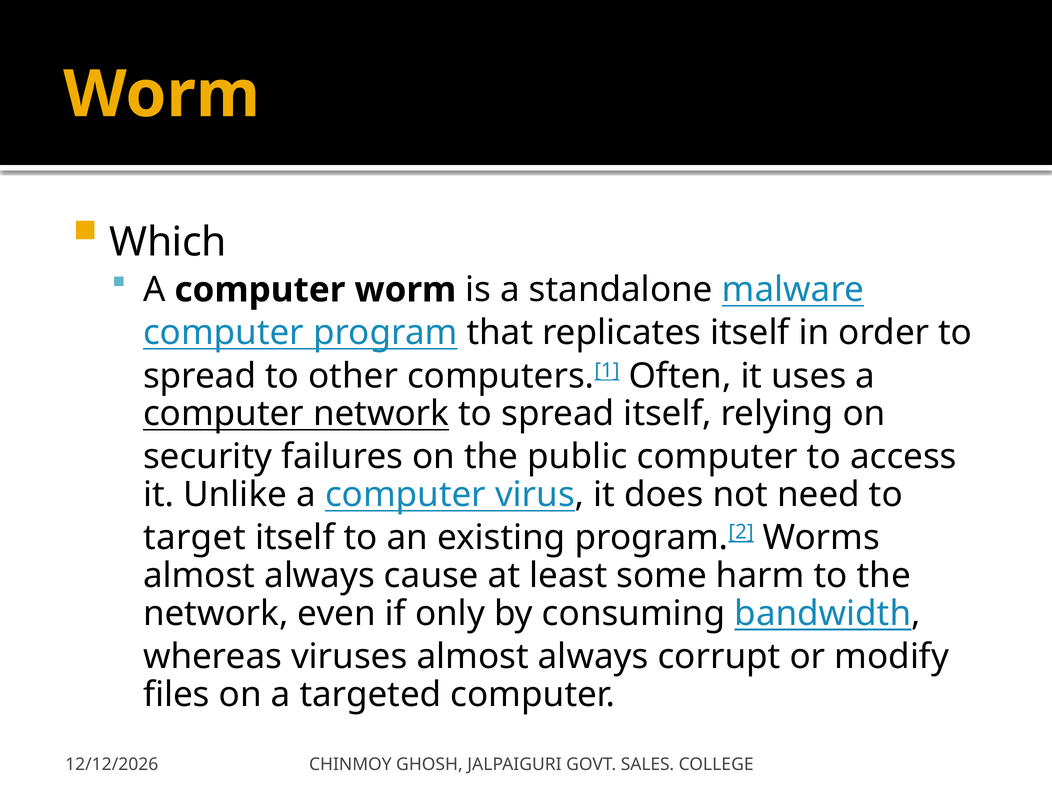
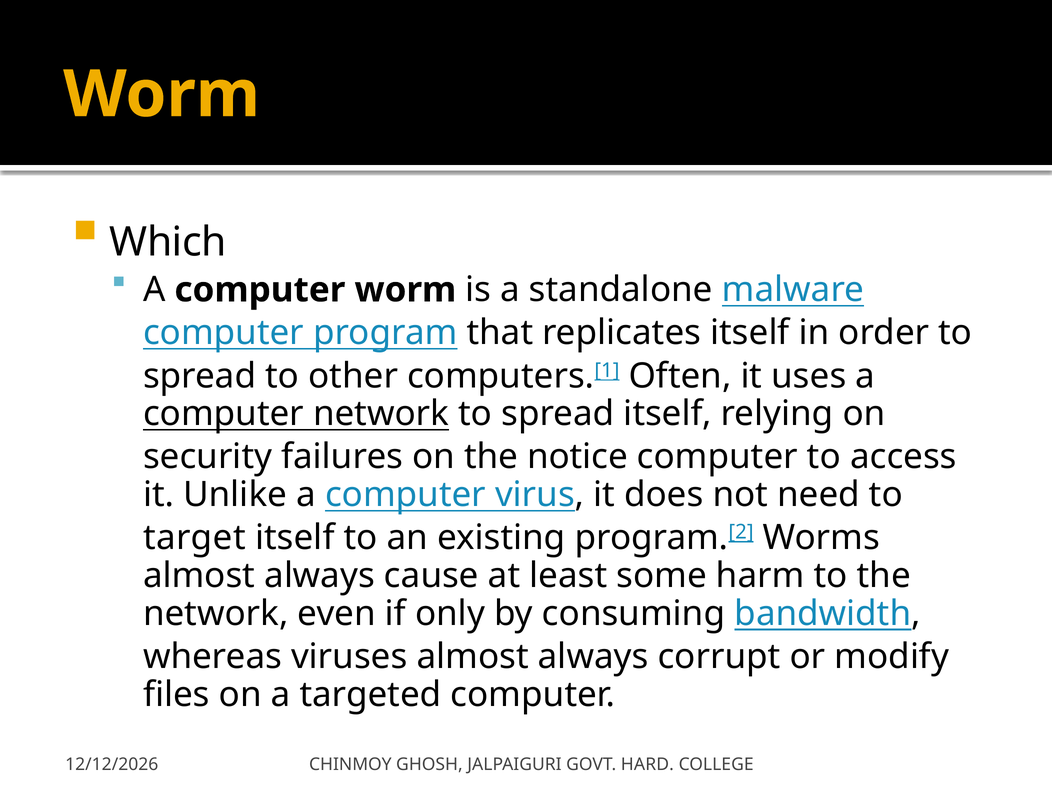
public: public -> notice
SALES: SALES -> HARD
